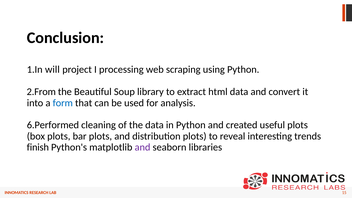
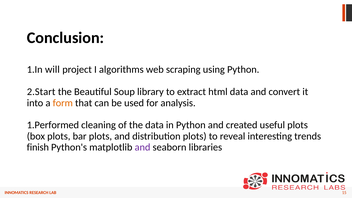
processing: processing -> algorithms
2.From: 2.From -> 2.Start
form colour: blue -> orange
6.Performed: 6.Performed -> 1.Performed
